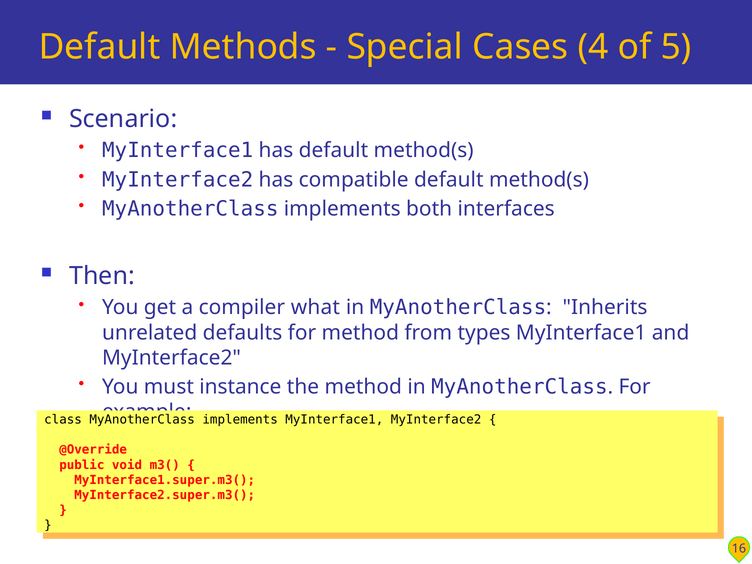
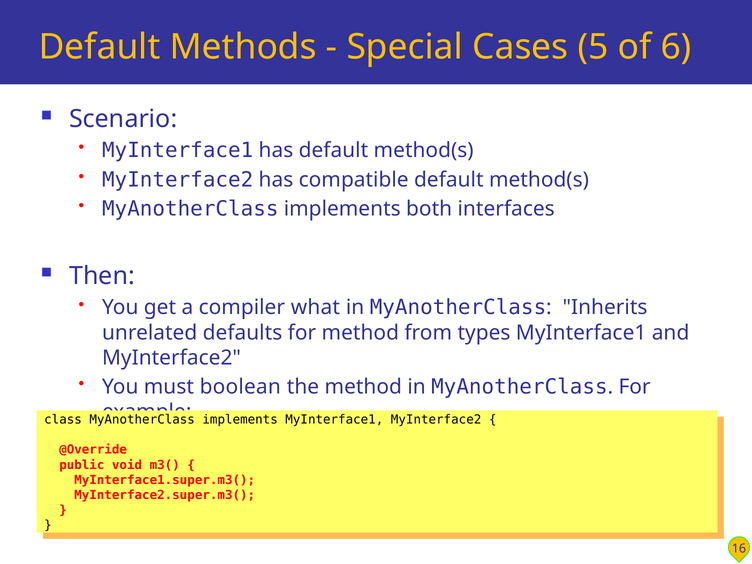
4: 4 -> 5
5: 5 -> 6
instance: instance -> boolean
